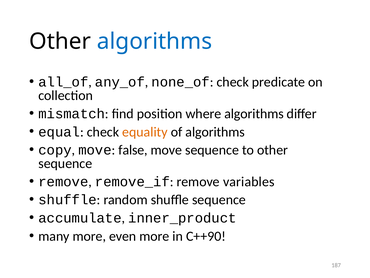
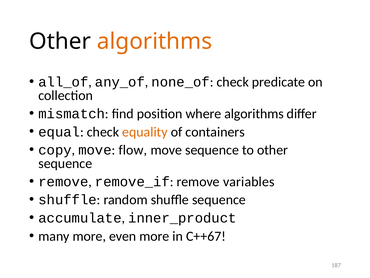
algorithms at (155, 41) colour: blue -> orange
of algorithms: algorithms -> containers
false: false -> flow
C++90: C++90 -> C++67
